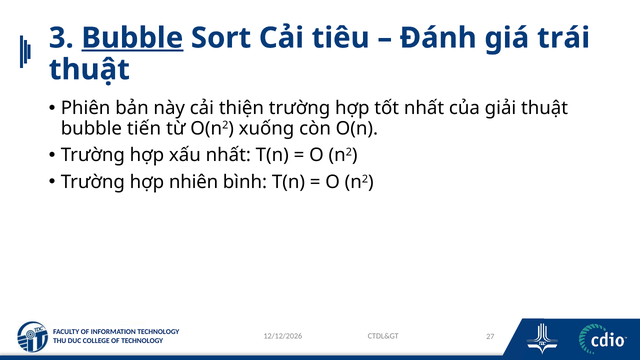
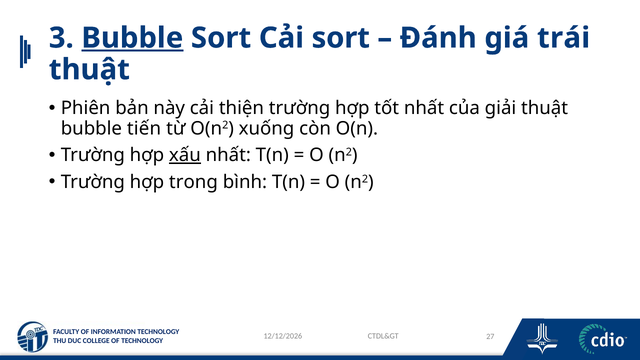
Cải tiêu: tiêu -> sort
xấu underline: none -> present
nhiên: nhiên -> trong
